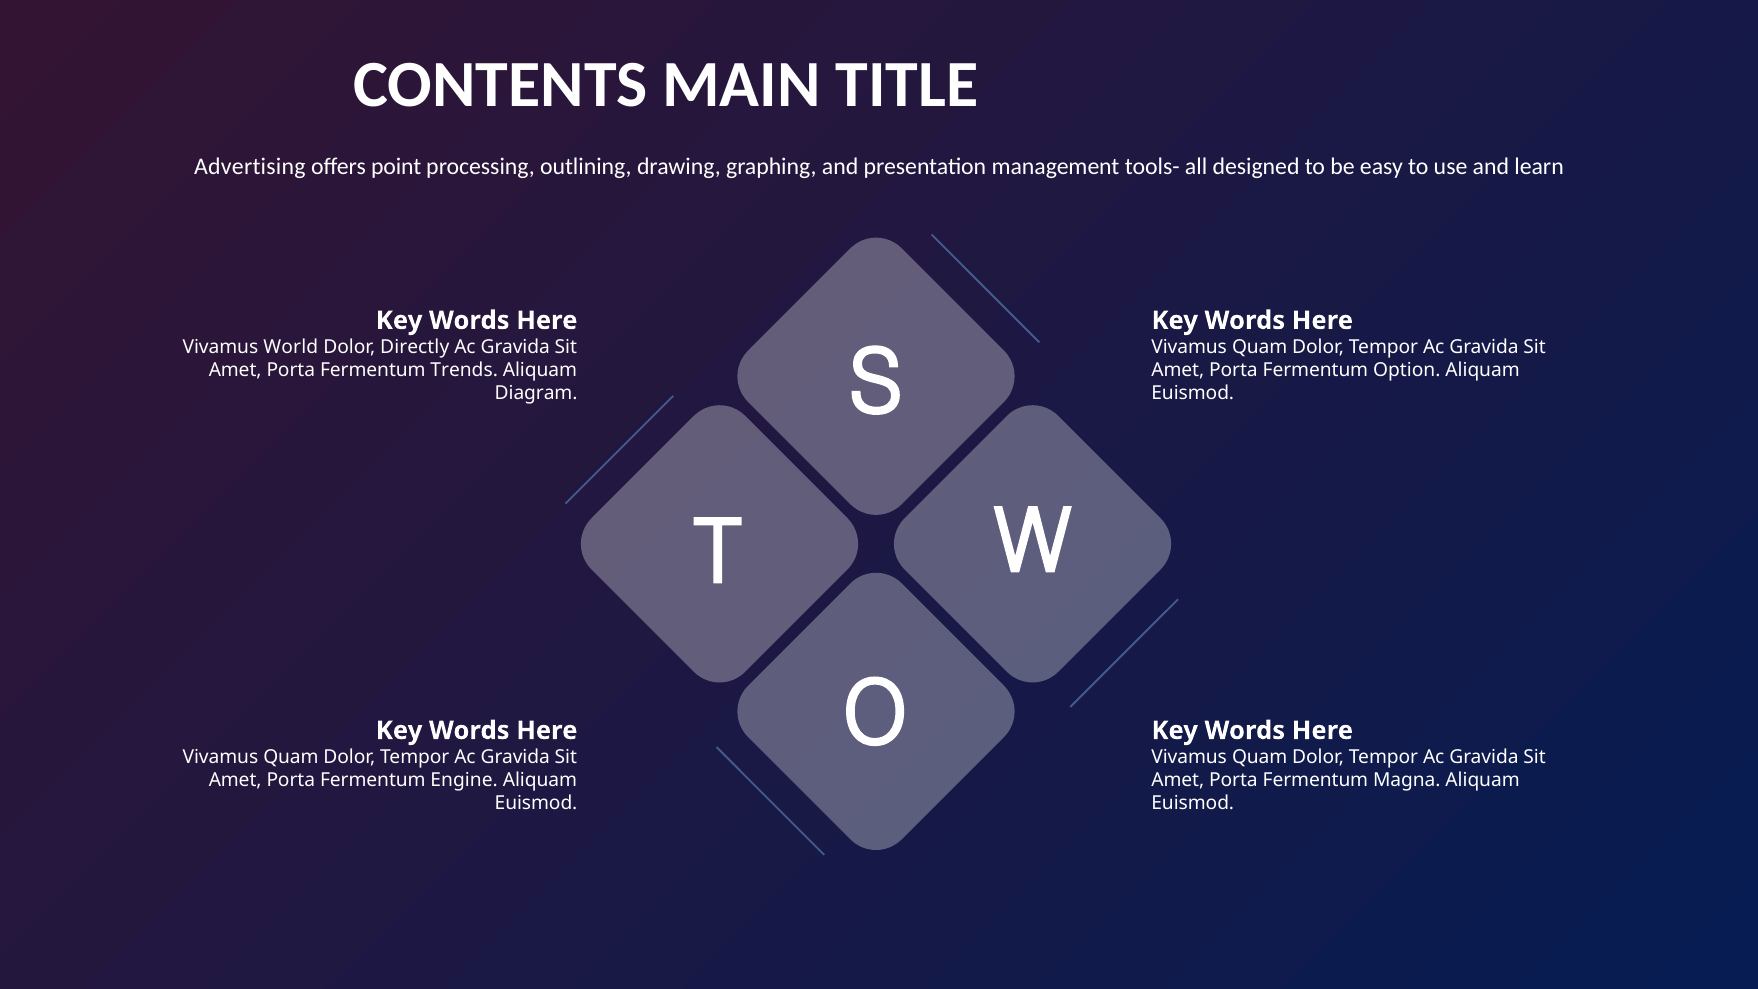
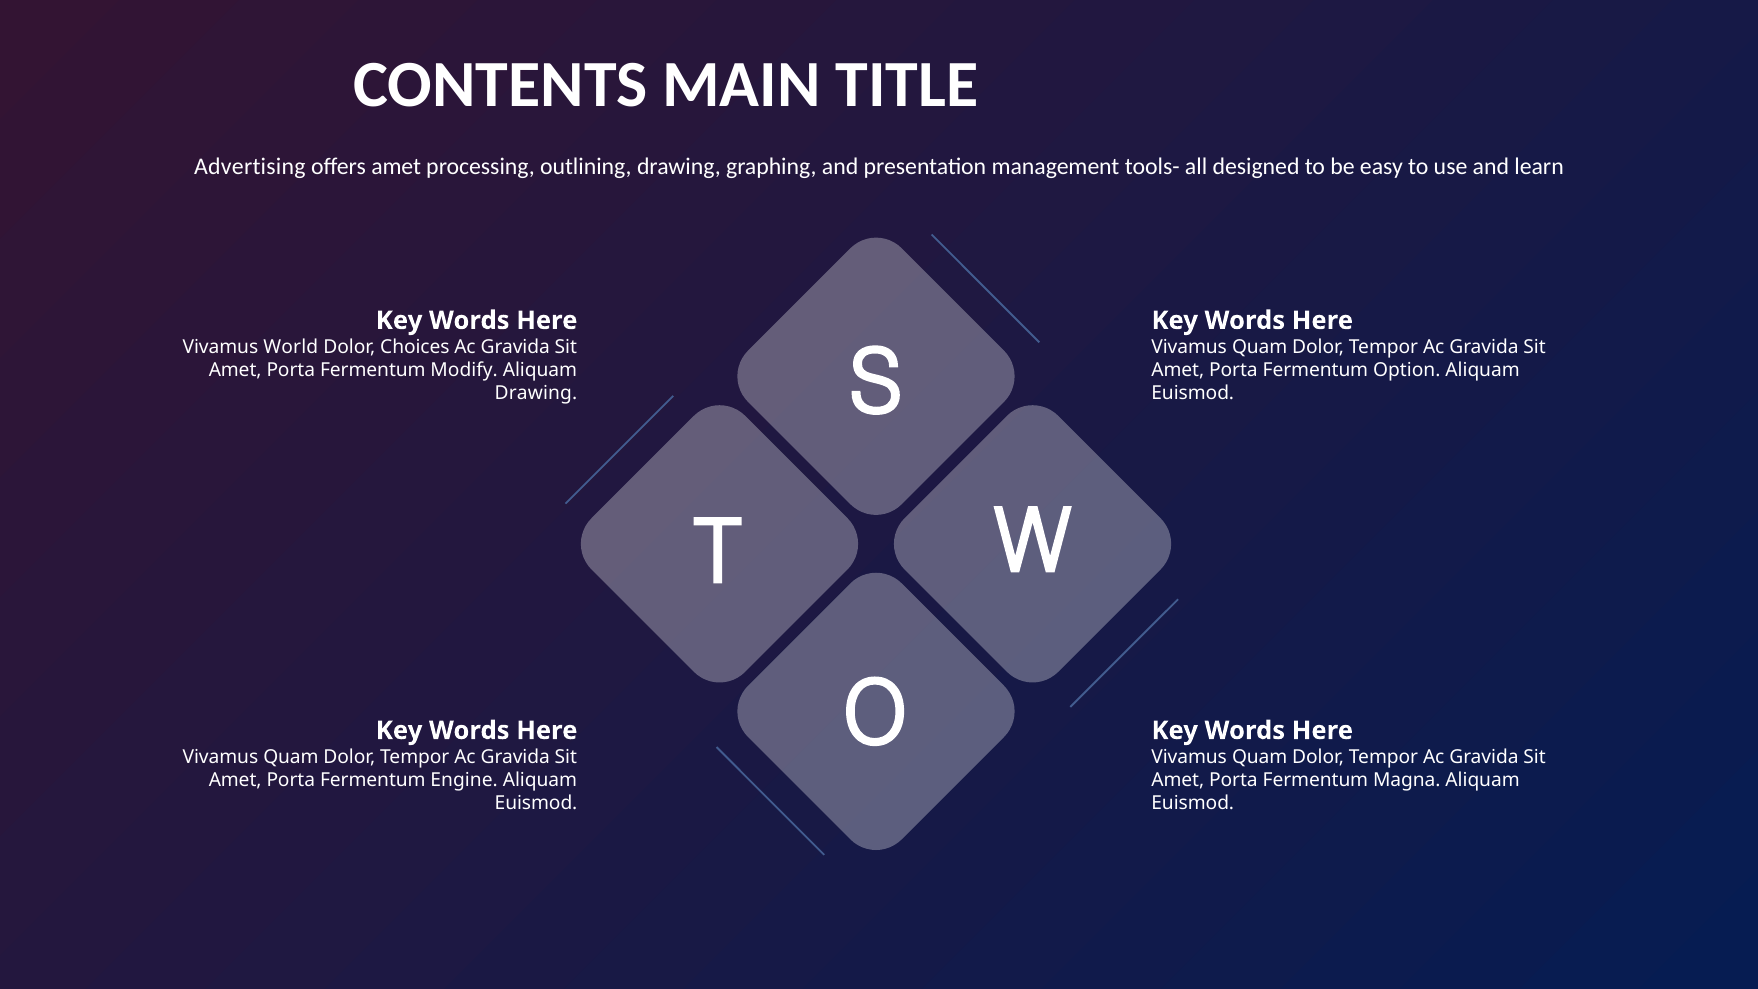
offers point: point -> amet
Directly: Directly -> Choices
Trends: Trends -> Modify
Diagram at (536, 393): Diagram -> Drawing
